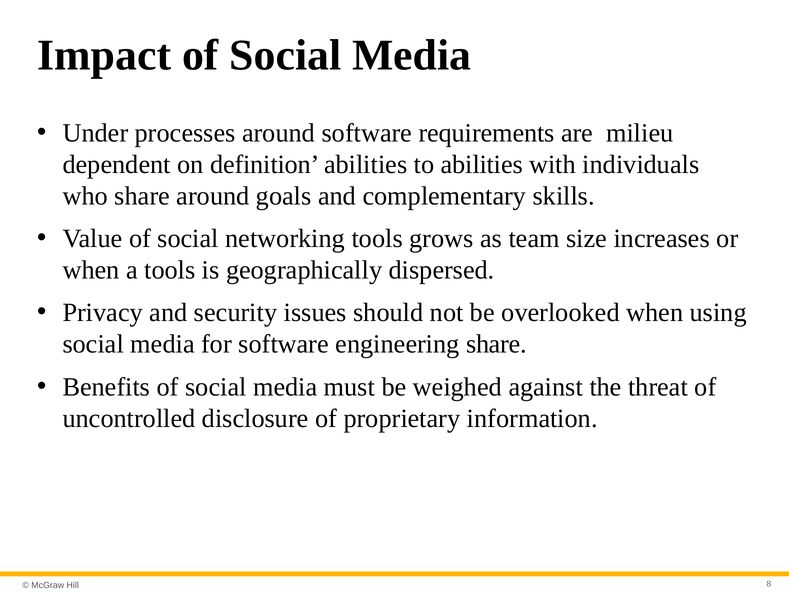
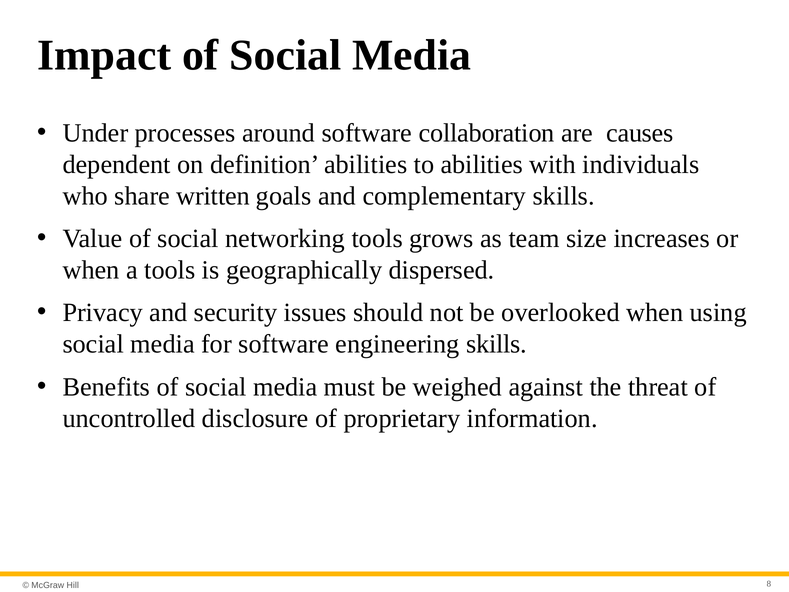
requirements: requirements -> collaboration
milieu: milieu -> causes
share around: around -> written
engineering share: share -> skills
